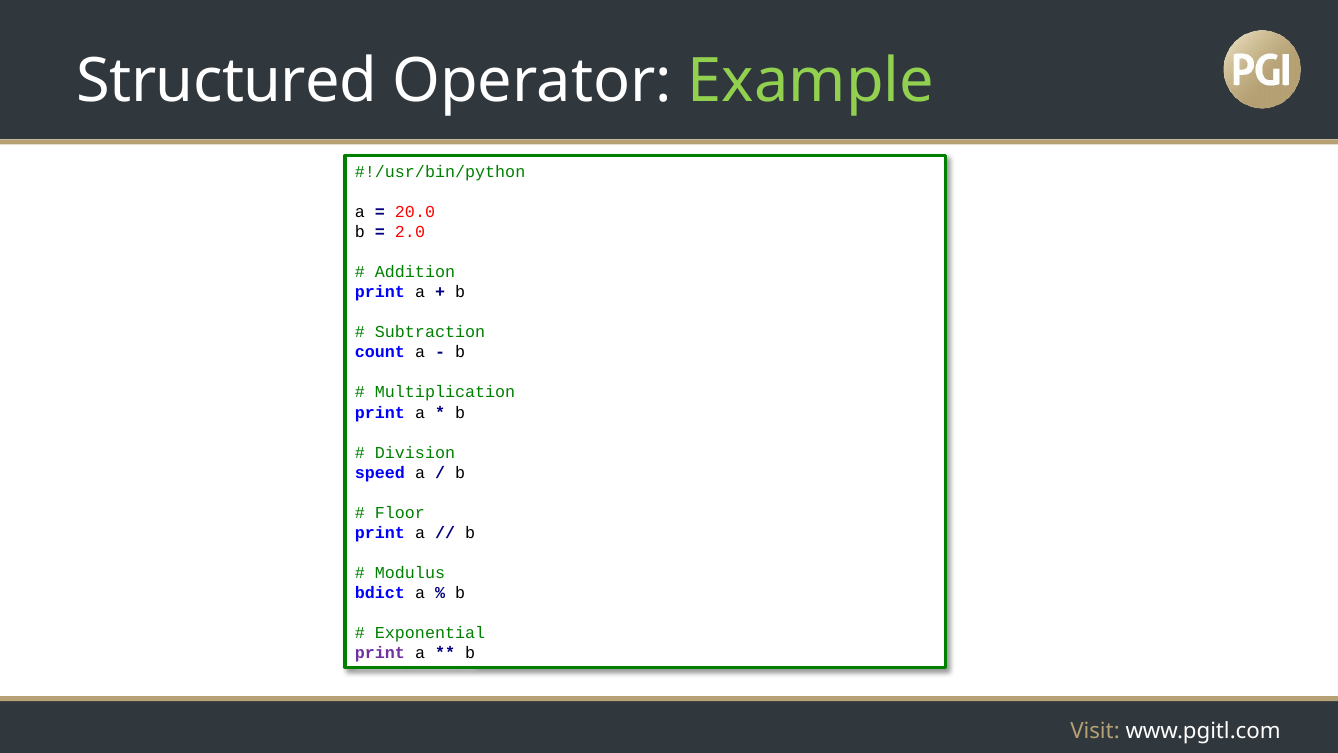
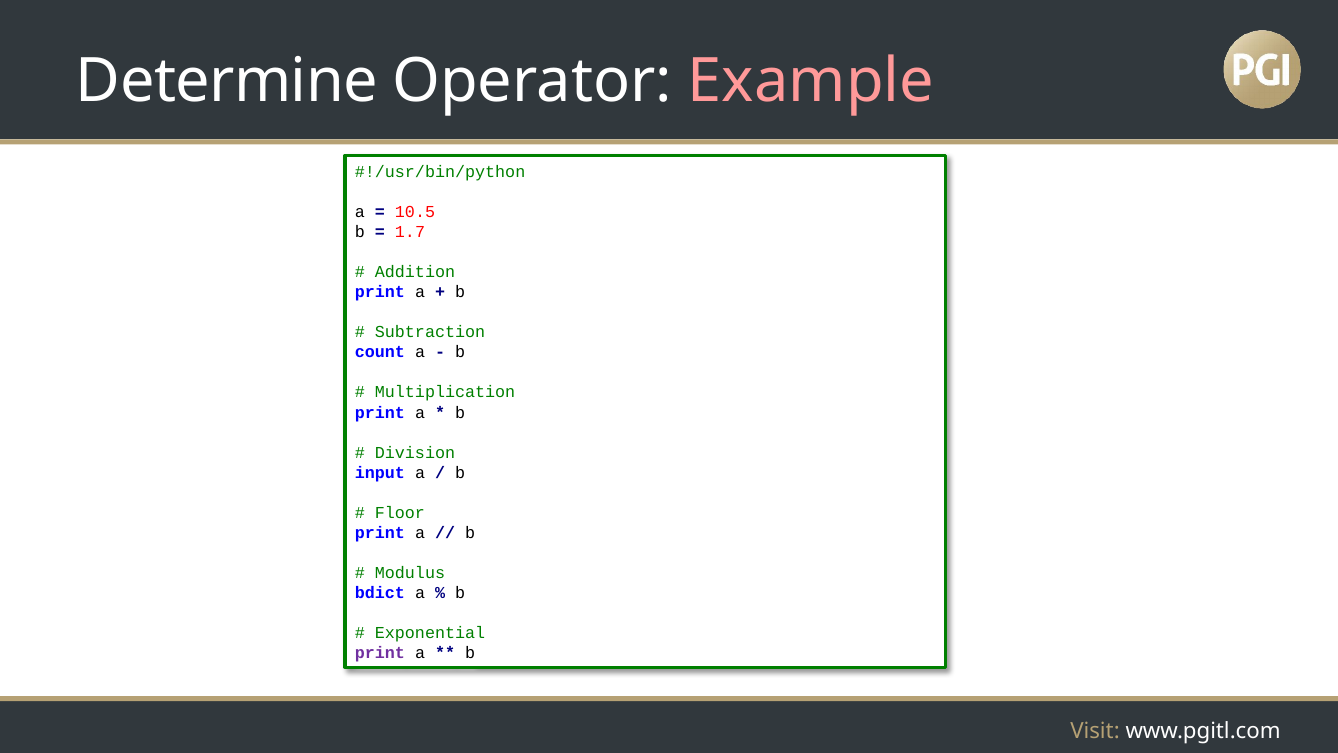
Structured: Structured -> Determine
Example colour: light green -> pink
20.0: 20.0 -> 10.5
2.0: 2.0 -> 1.7
speed: speed -> input
